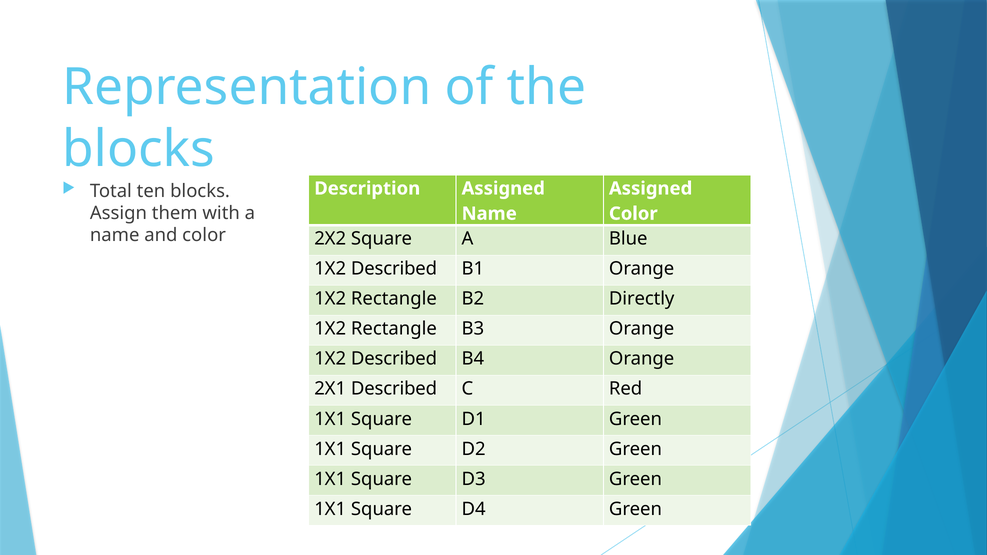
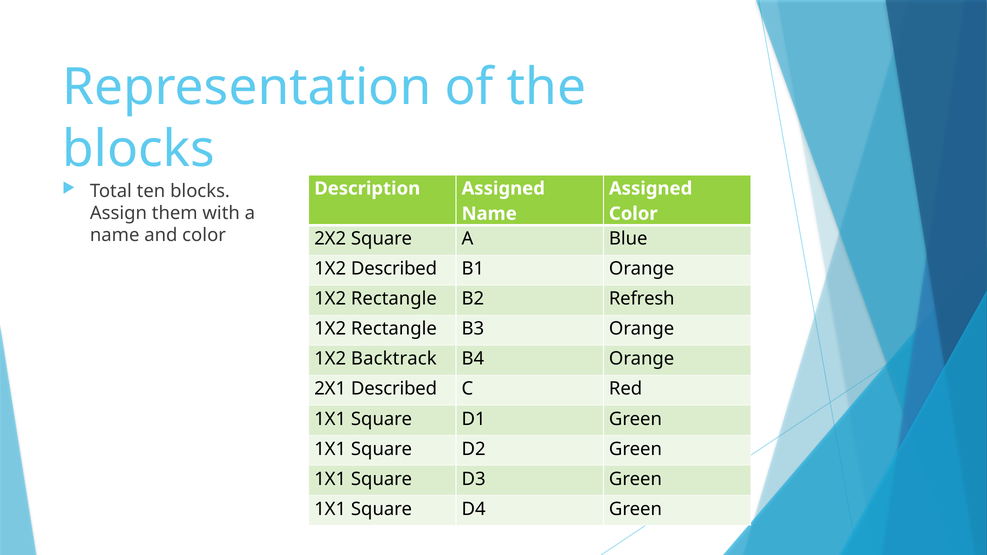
Directly: Directly -> Refresh
Described at (394, 359): Described -> Backtrack
